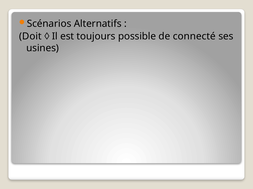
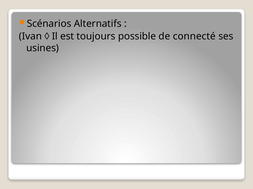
Doit: Doit -> Ivan
